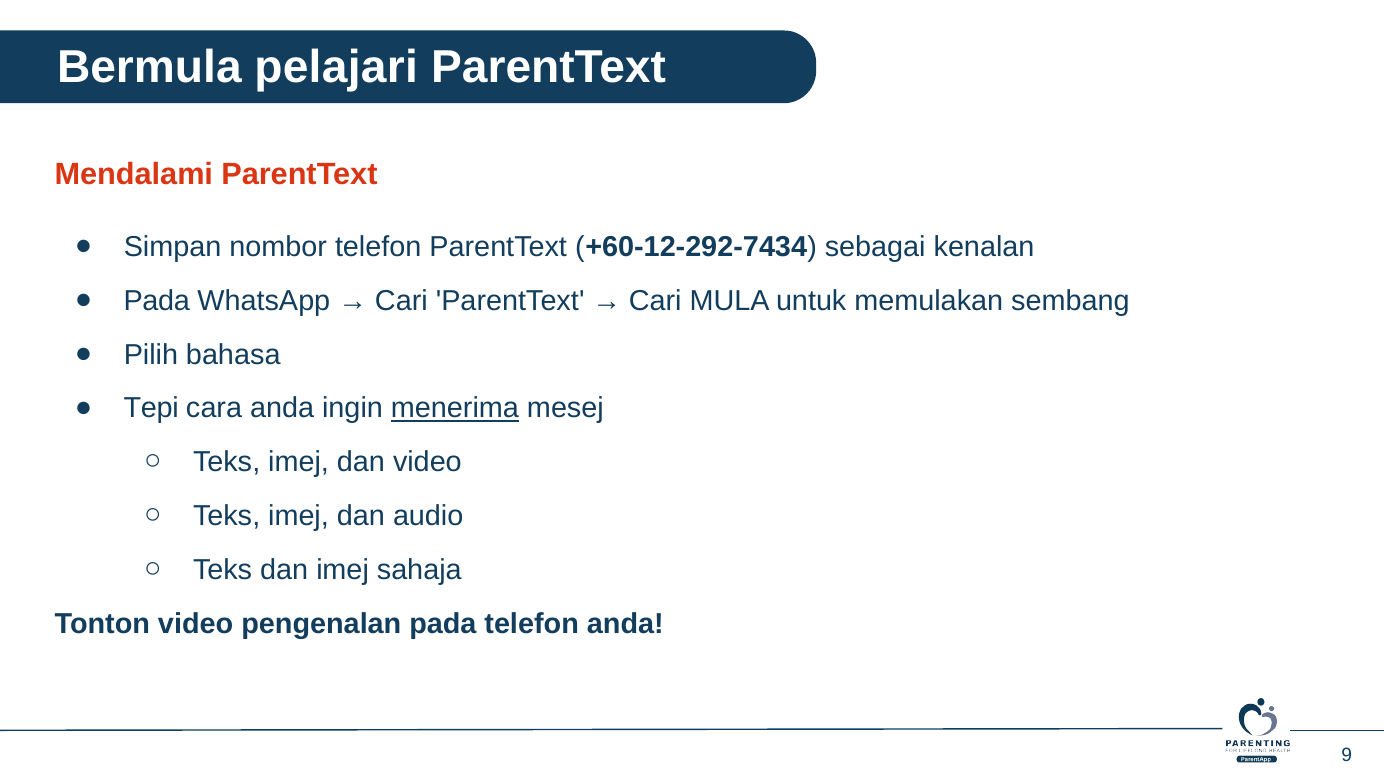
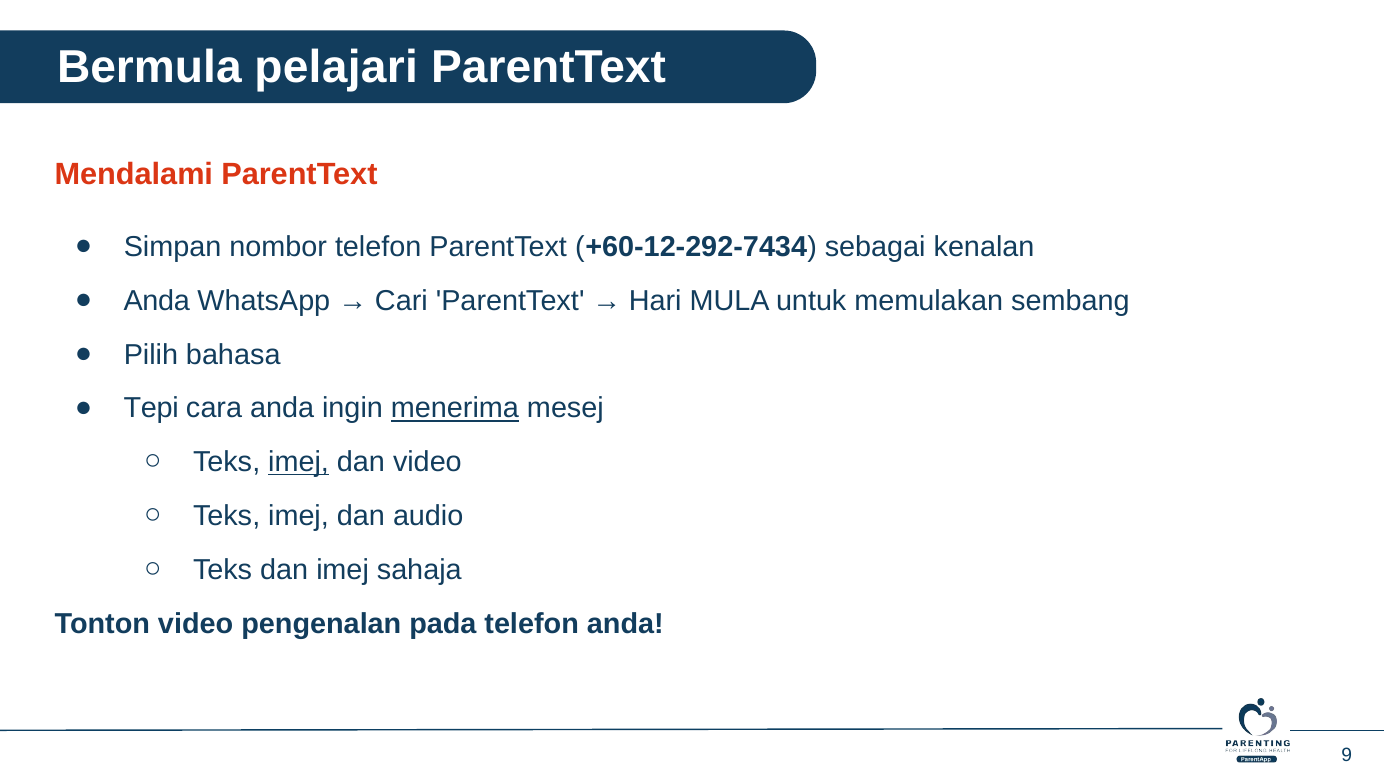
Pada at (157, 301): Pada -> Anda
Cari at (655, 301): Cari -> Hari
imej at (299, 462) underline: none -> present
